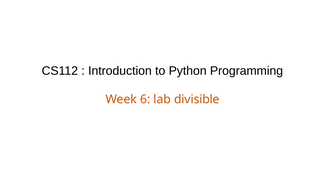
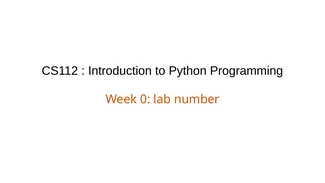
6: 6 -> 0
divisible: divisible -> number
